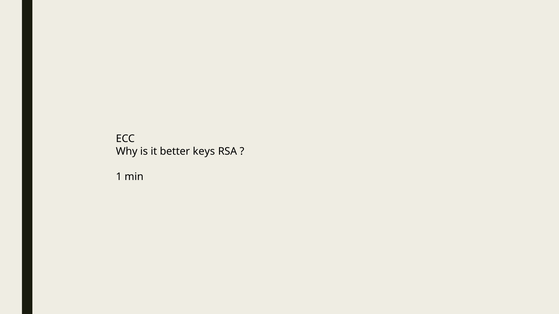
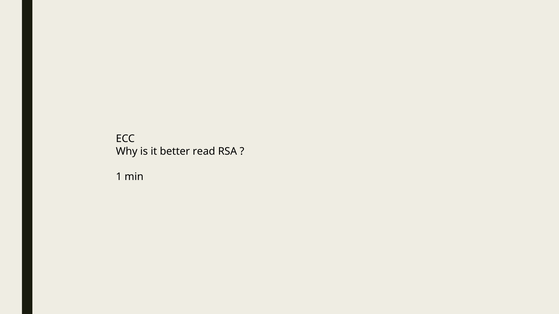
keys: keys -> read
